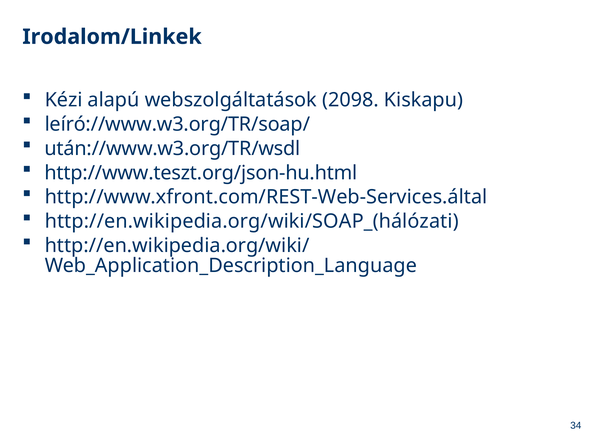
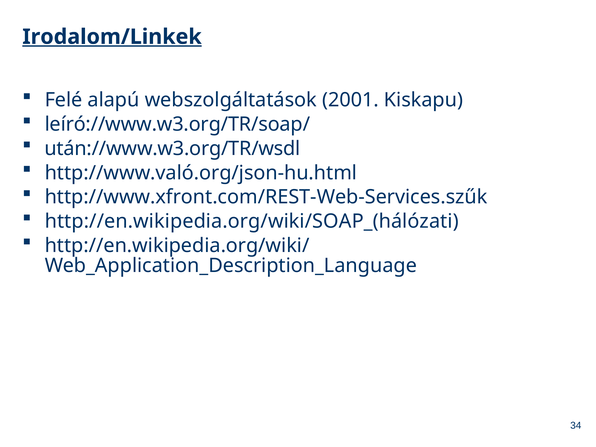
Irodalom/Linkek underline: none -> present
Kézi: Kézi -> Felé
2098: 2098 -> 2001
http://www.teszt.org/json-hu.html: http://www.teszt.org/json-hu.html -> http://www.való.org/json-hu.html
http://www.xfront.com/REST-Web-Services.által: http://www.xfront.com/REST-Web-Services.által -> http://www.xfront.com/REST-Web-Services.szűk
